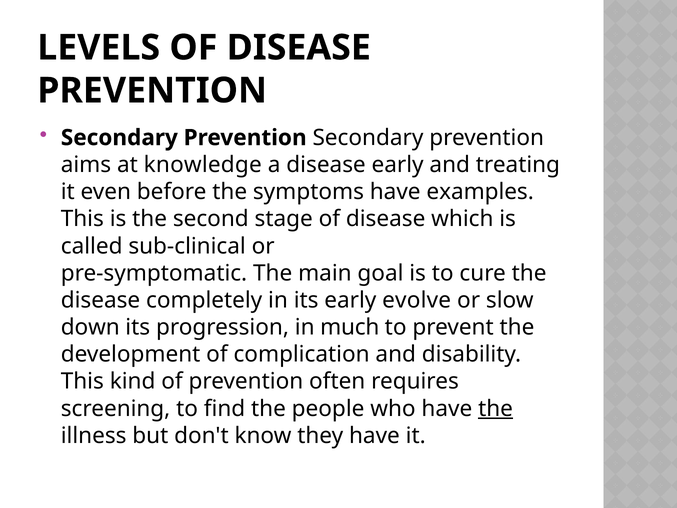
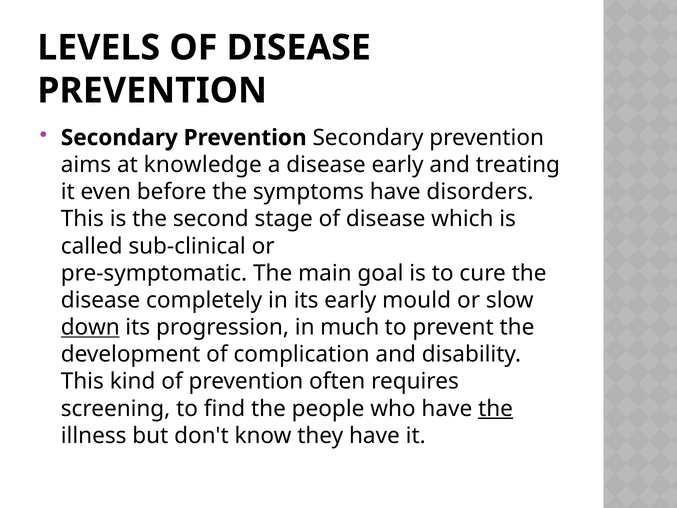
examples: examples -> disorders
evolve: evolve -> mould
down underline: none -> present
